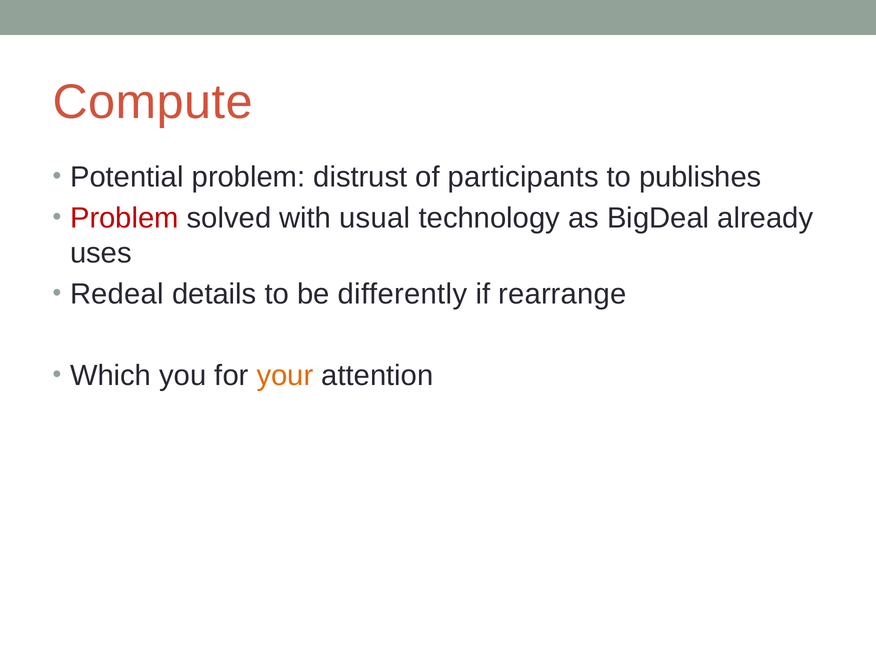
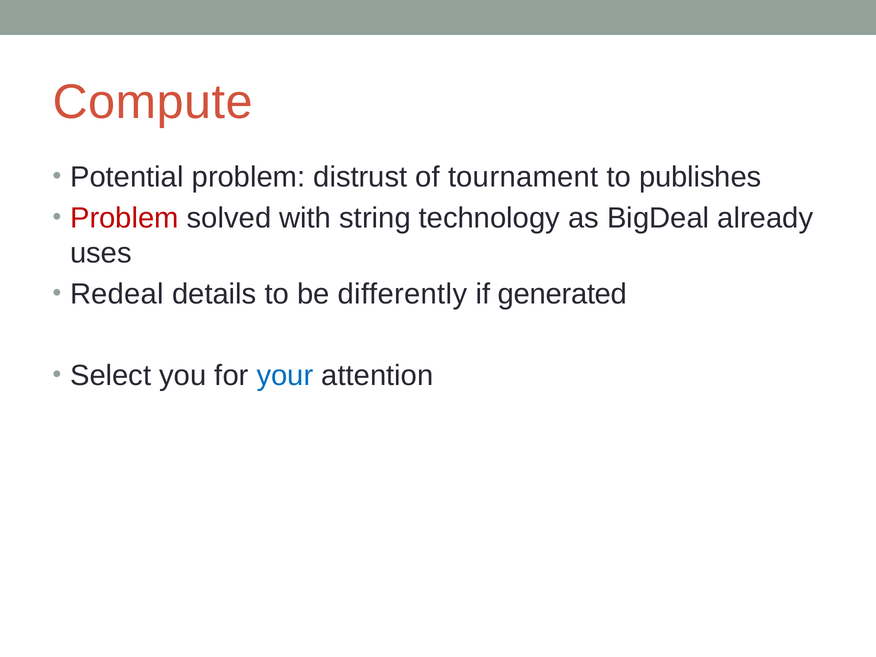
participants: participants -> tournament
usual: usual -> string
rearrange: rearrange -> generated
Which: Which -> Select
your colour: orange -> blue
